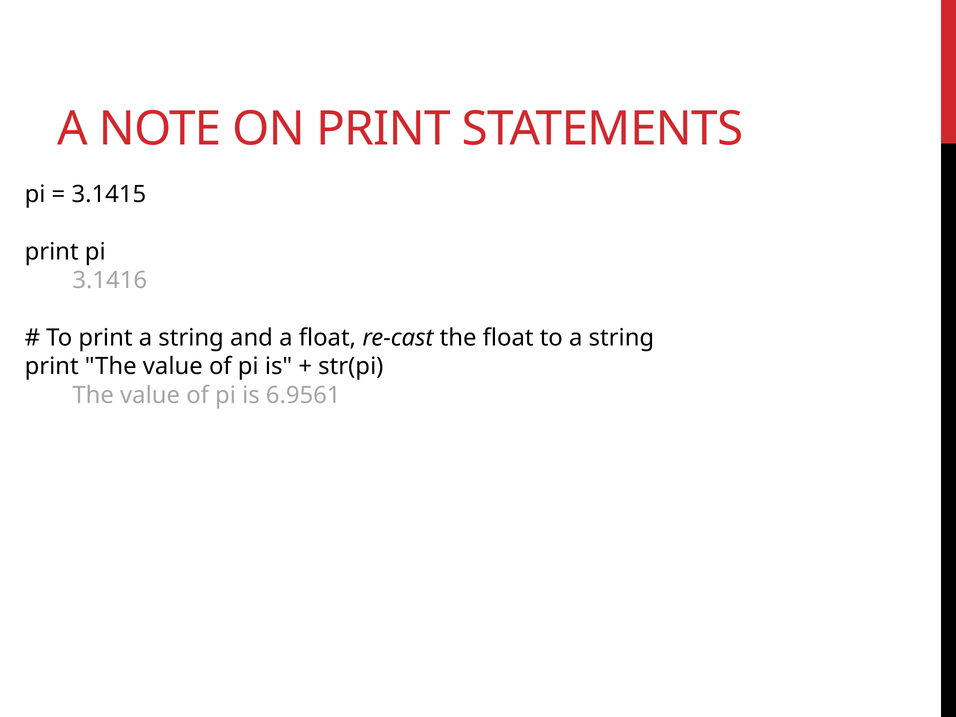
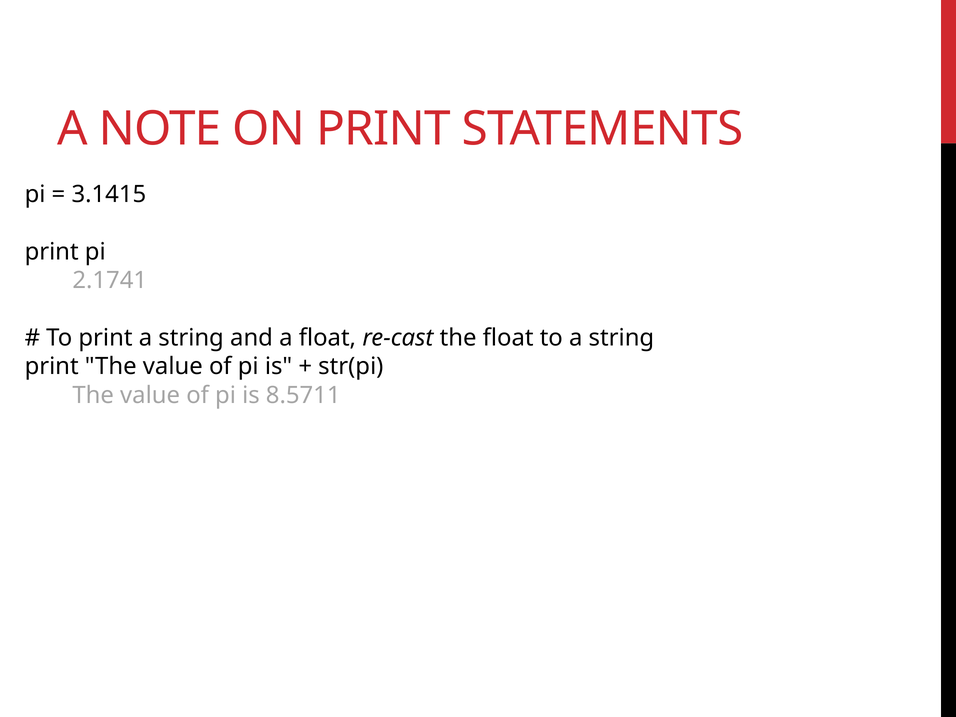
3.1416: 3.1416 -> 2.1741
6.9561: 6.9561 -> 8.5711
